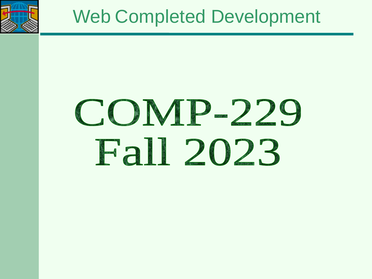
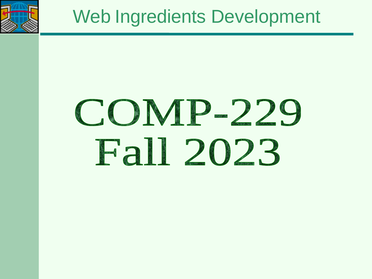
Completed: Completed -> Ingredients
